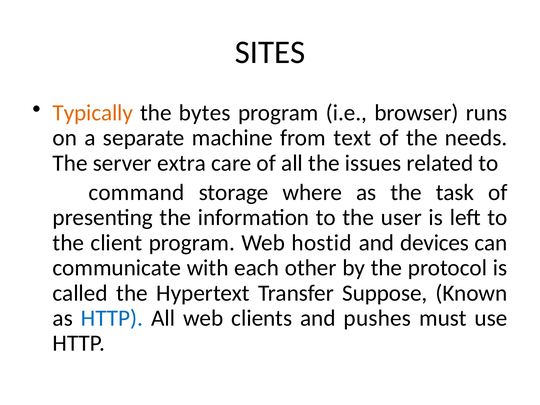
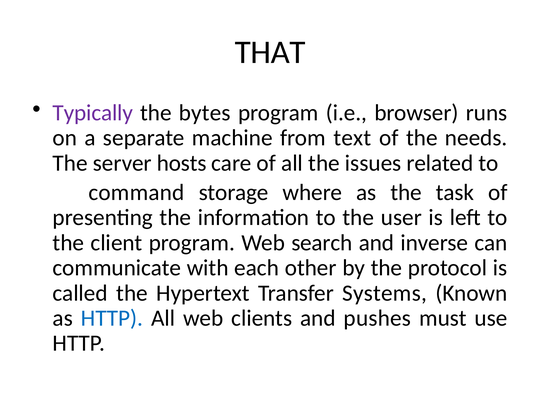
SITES: SITES -> THAT
Typically colour: orange -> purple
extra: extra -> hosts
hostid: hostid -> search
devices: devices -> inverse
Suppose: Suppose -> Systems
